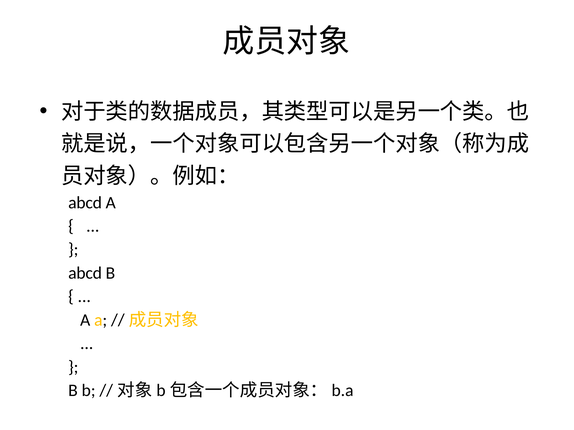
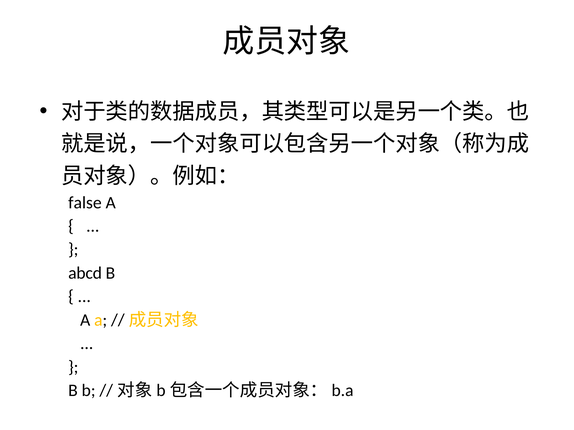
abcd at (85, 203): abcd -> false
